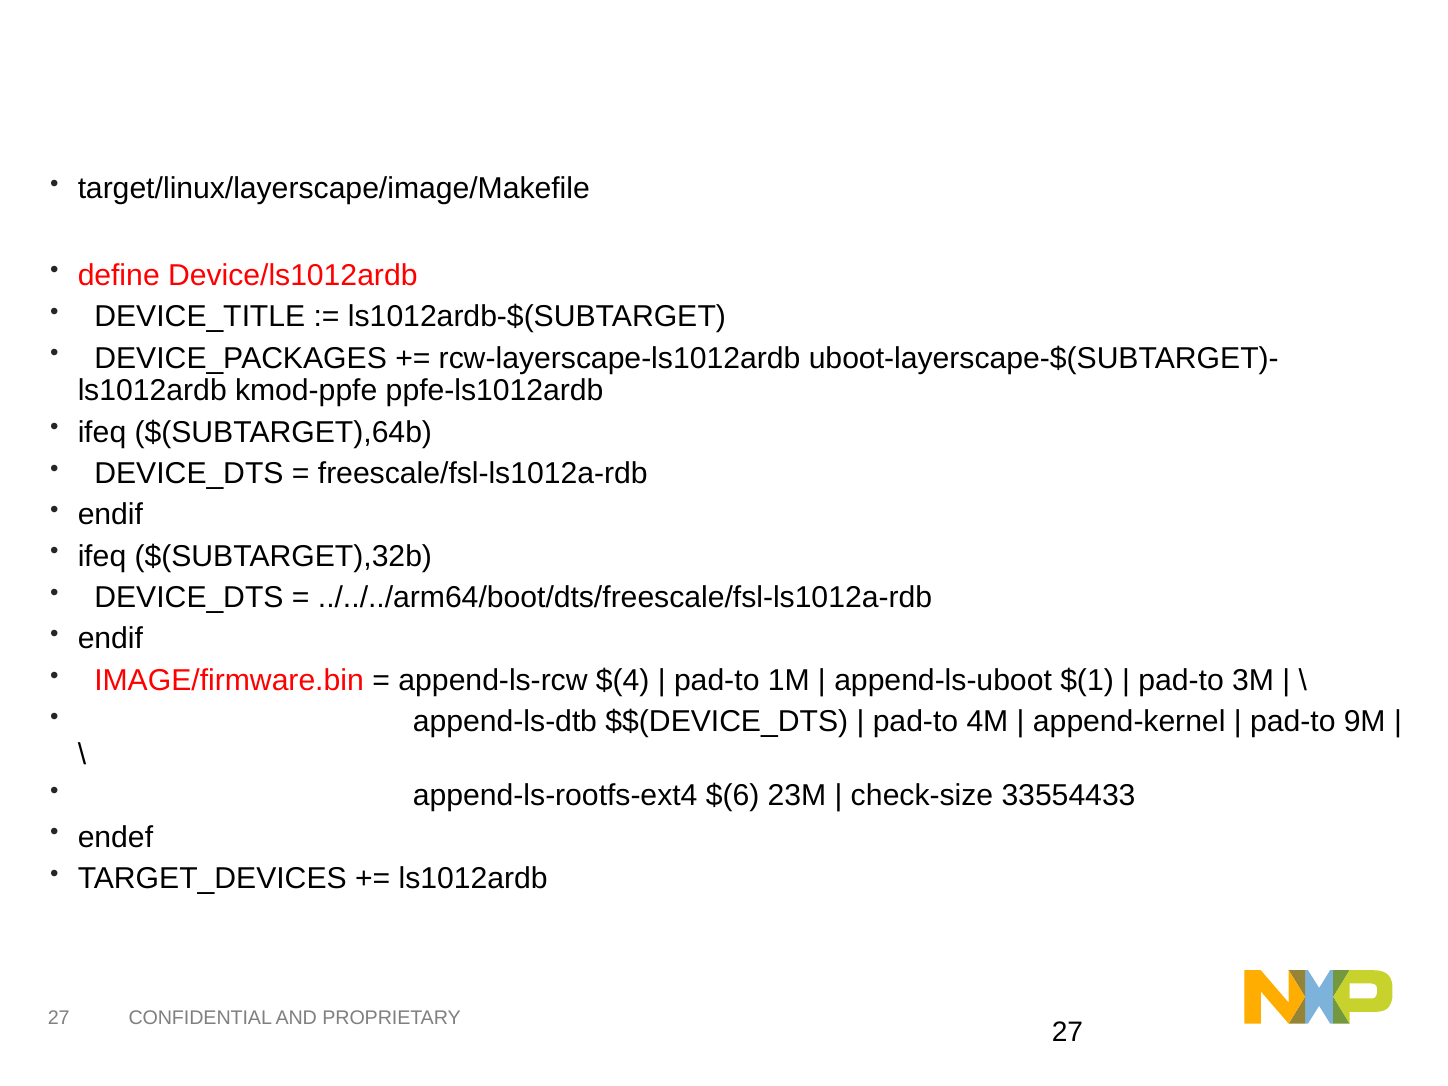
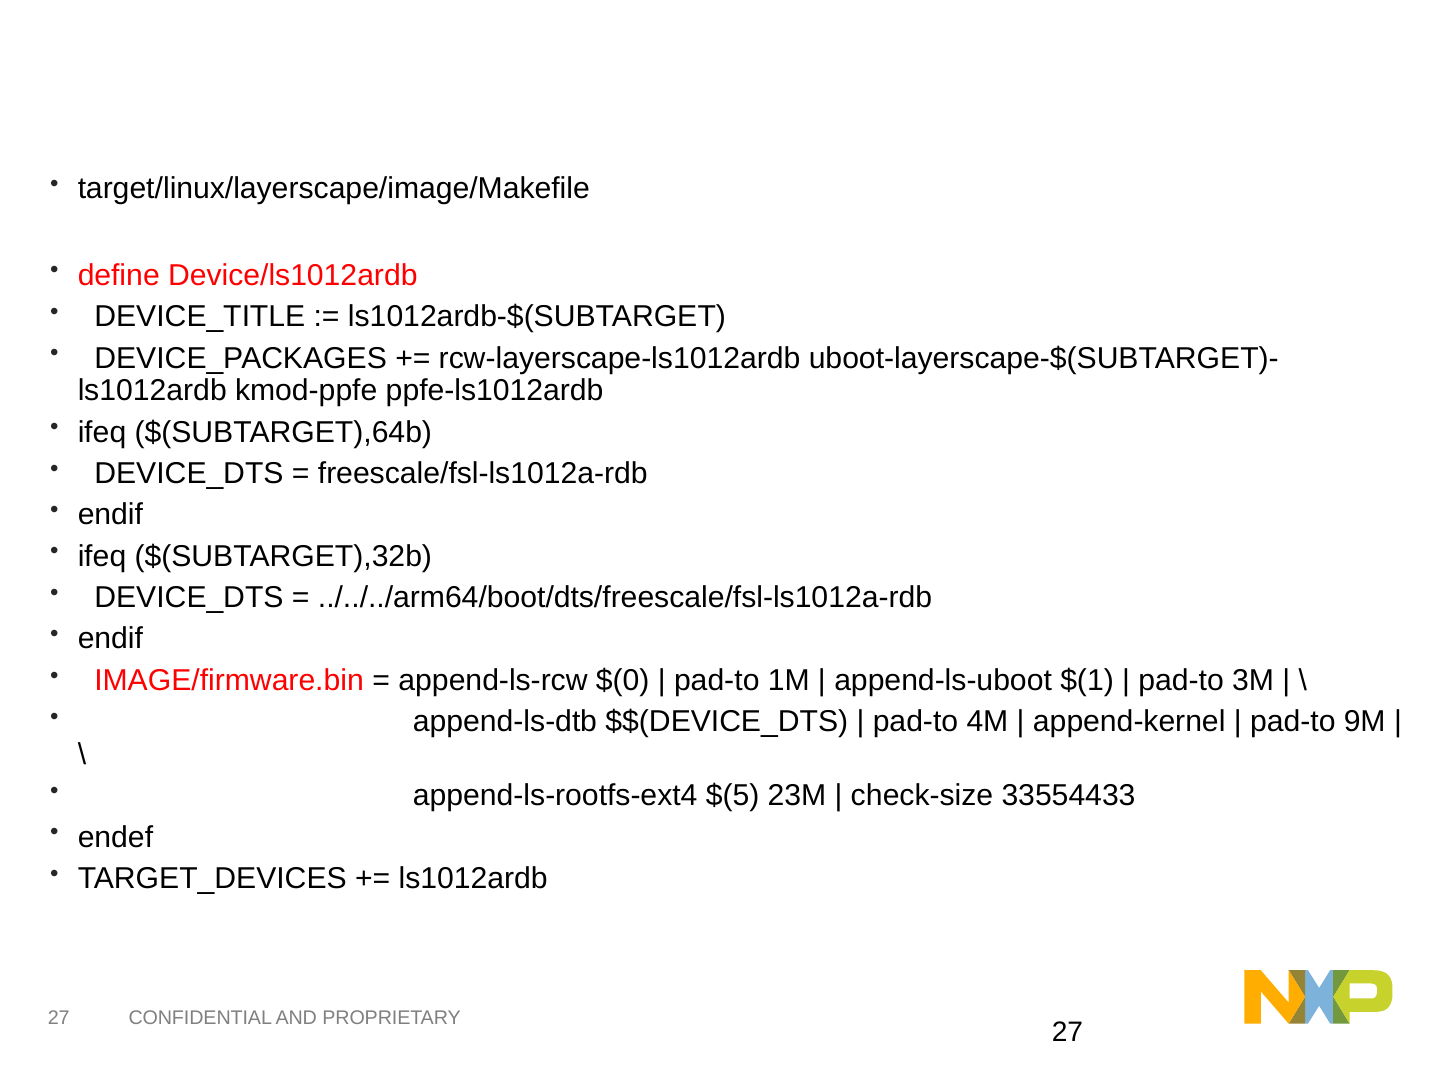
$(4: $(4 -> $(0
$(6: $(6 -> $(5
